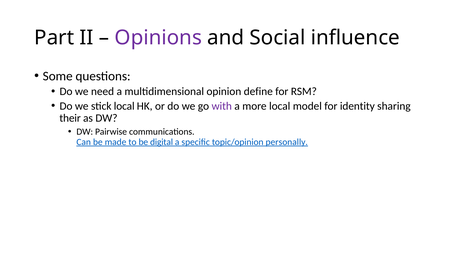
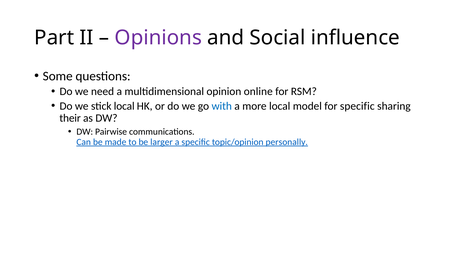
define: define -> online
with colour: purple -> blue
for identity: identity -> specific
digital: digital -> larger
